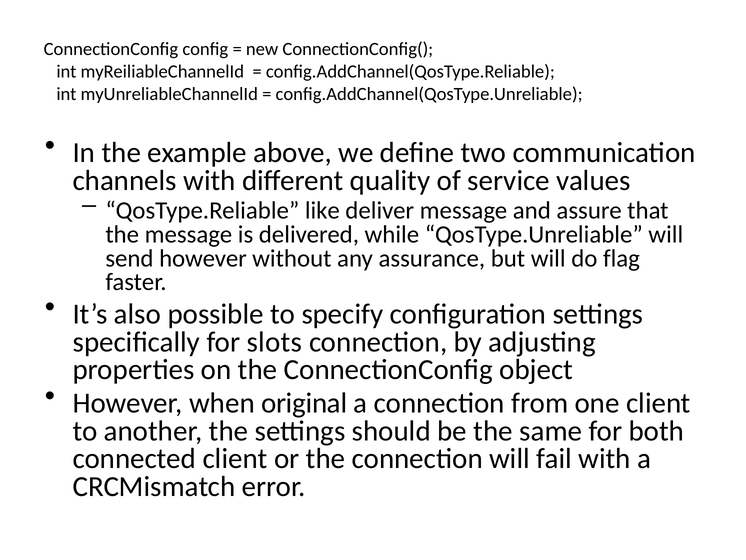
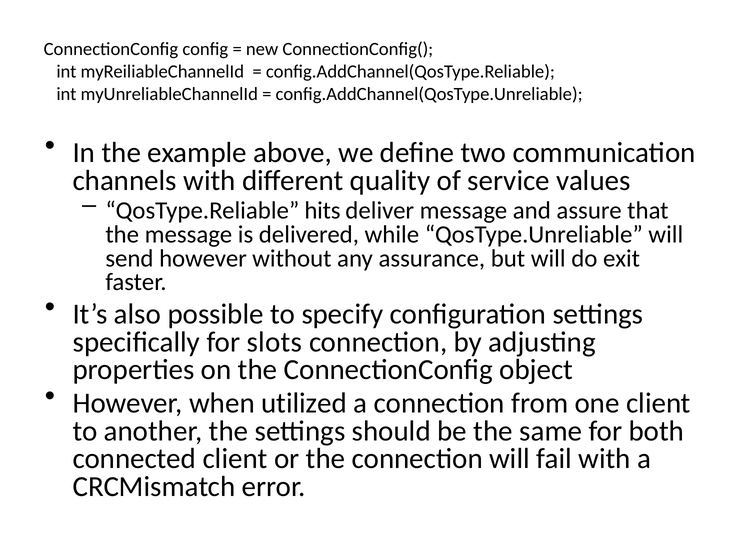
like: like -> hits
flag: flag -> exit
original: original -> utilized
